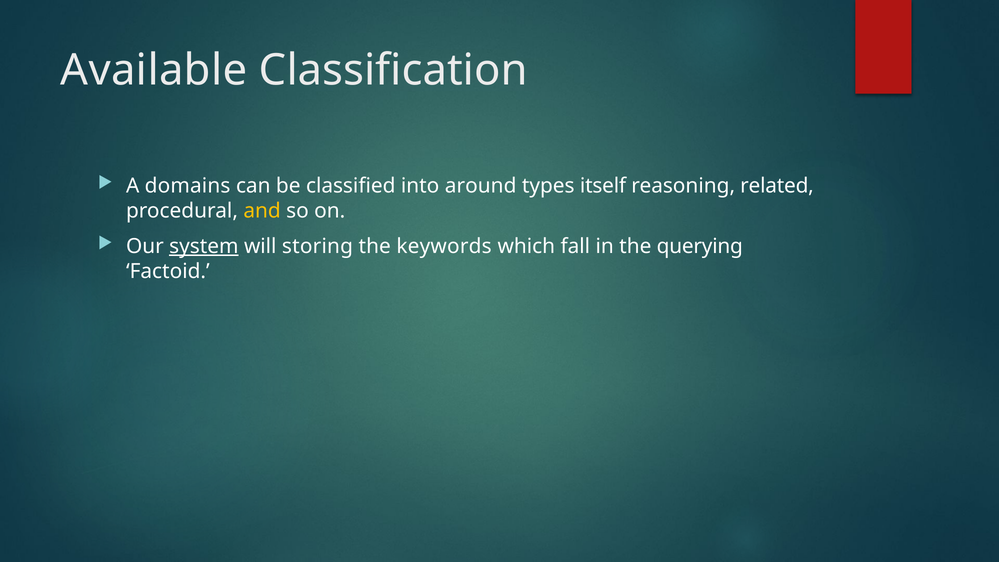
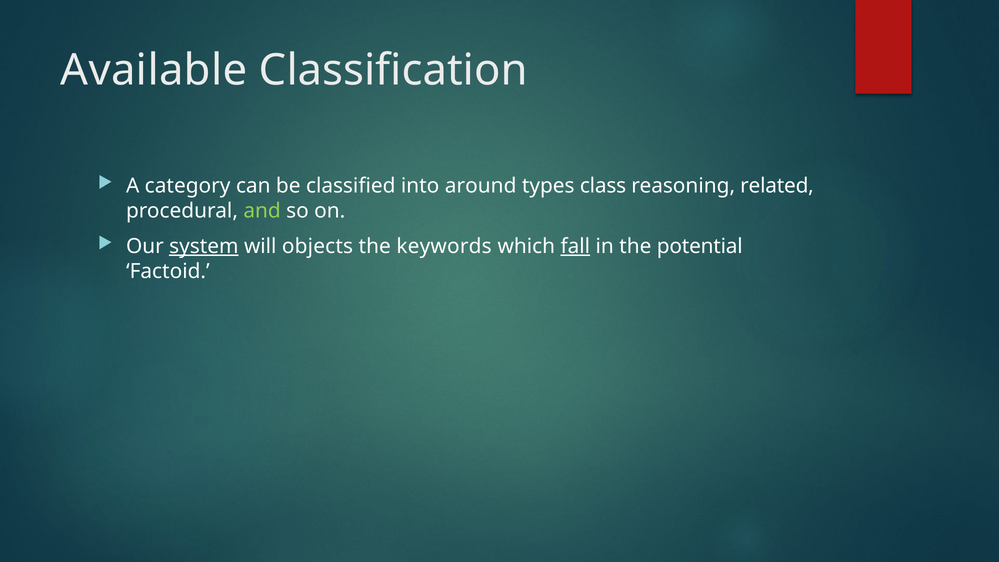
domains: domains -> category
itself: itself -> class
and colour: yellow -> light green
storing: storing -> objects
fall underline: none -> present
querying: querying -> potential
